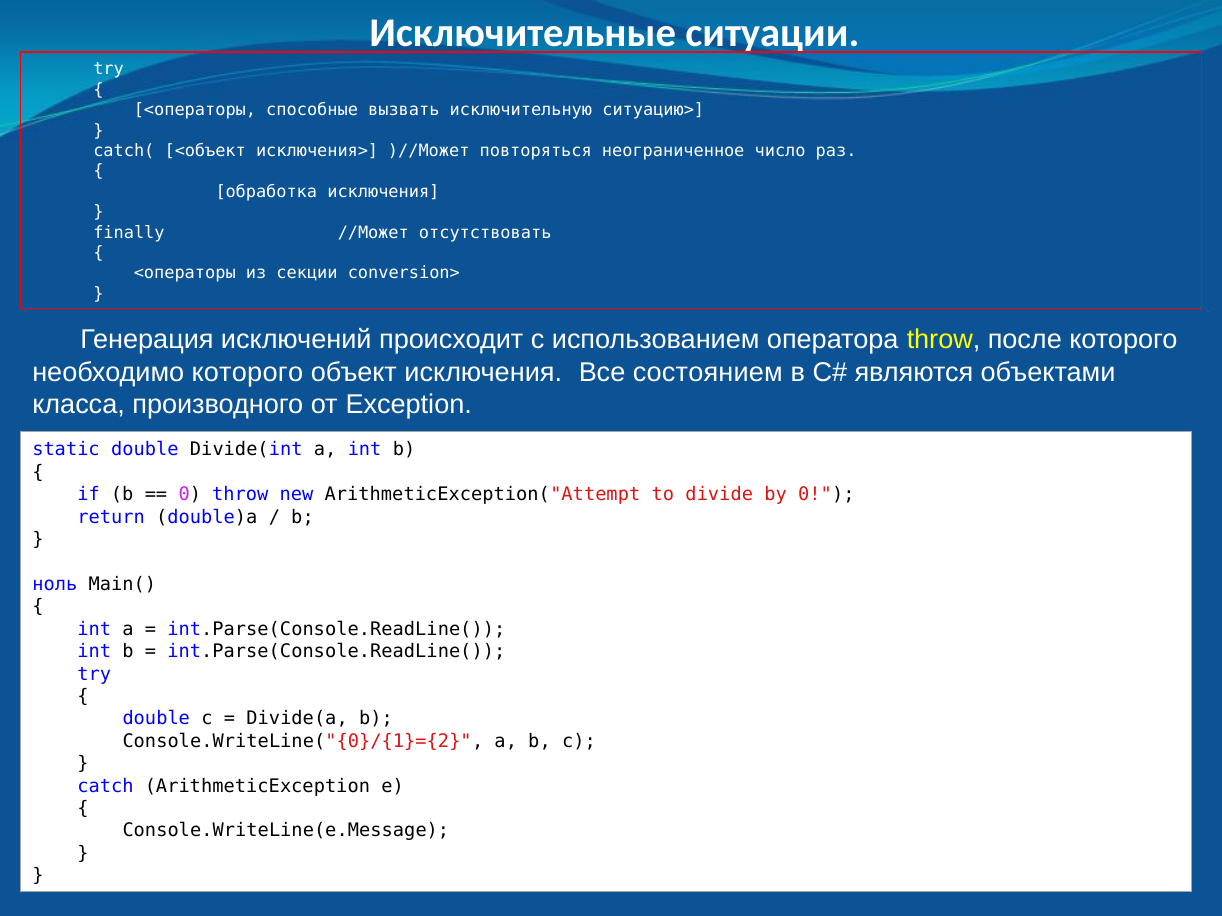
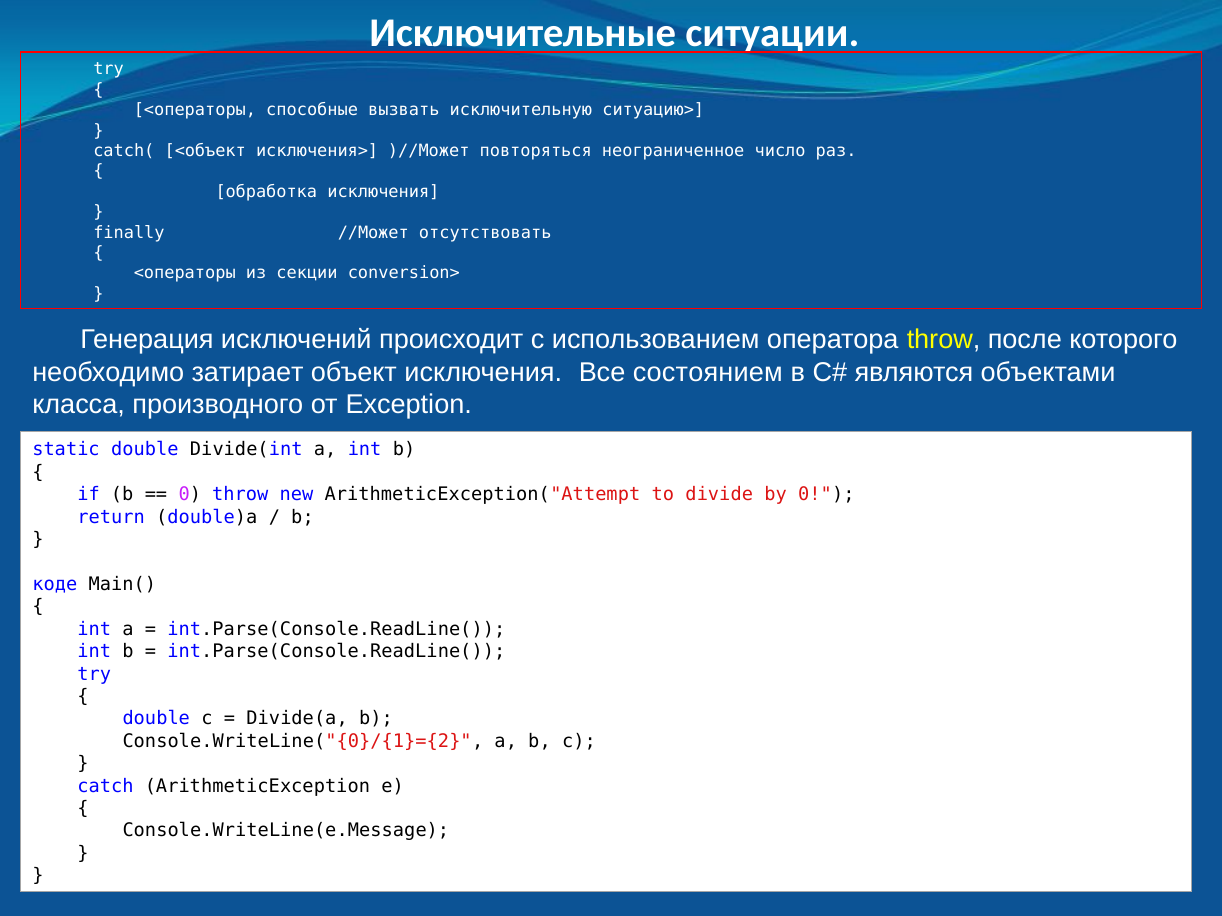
необходимо которого: которого -> затирает
ноль: ноль -> коде
